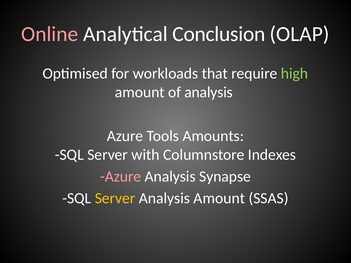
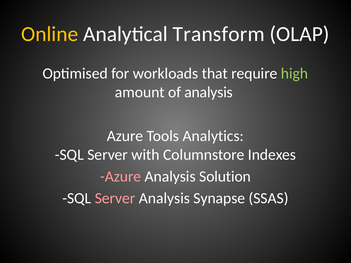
Online colour: pink -> yellow
Conclusion: Conclusion -> Transform
Amounts: Amounts -> Analytics
Synapse: Synapse -> Solution
Server at (115, 198) colour: yellow -> pink
Analysis Amount: Amount -> Synapse
